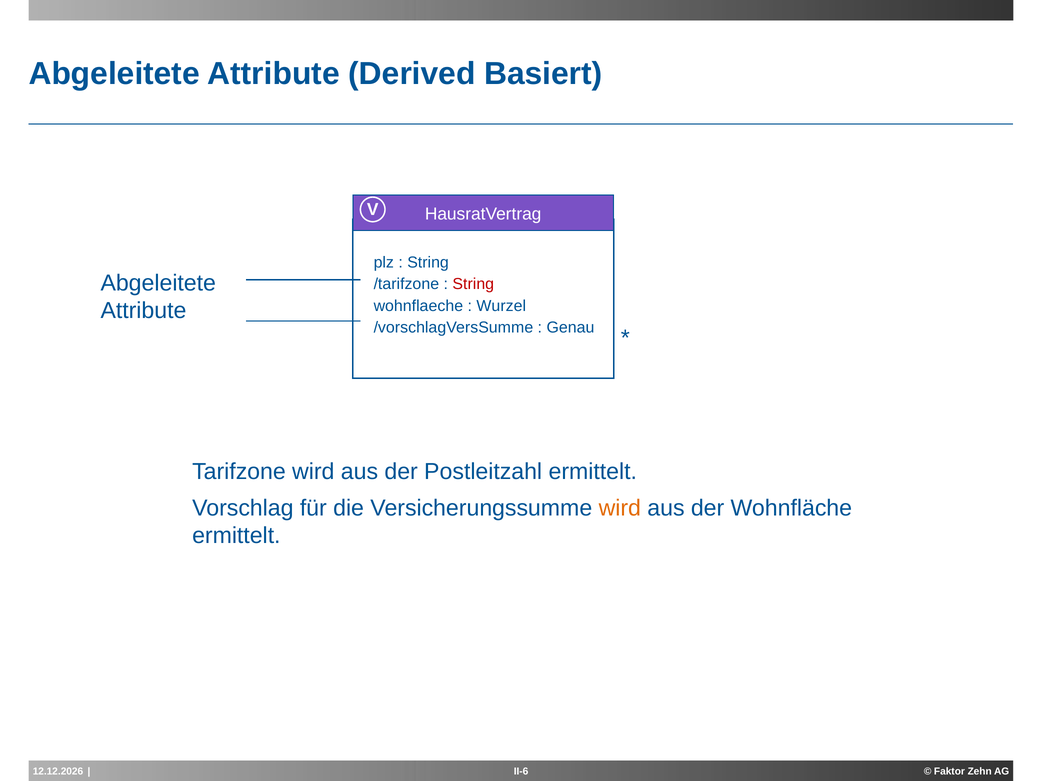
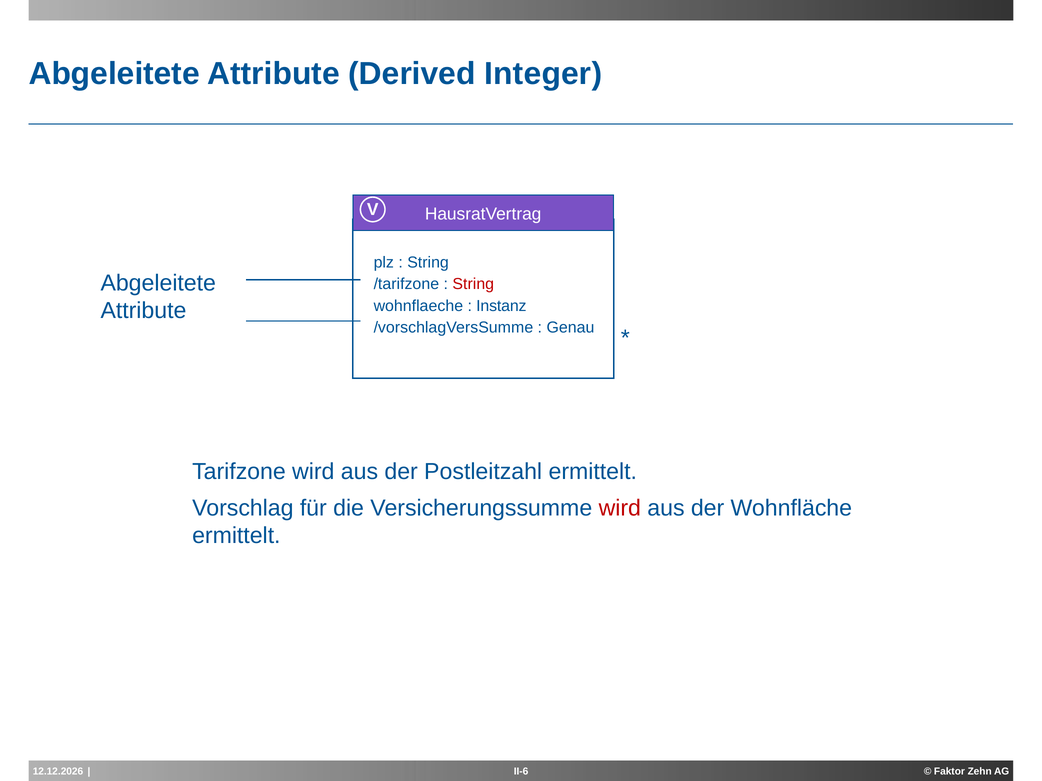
Basiert: Basiert -> Integer
Wurzel: Wurzel -> Instanz
wird at (620, 508) colour: orange -> red
